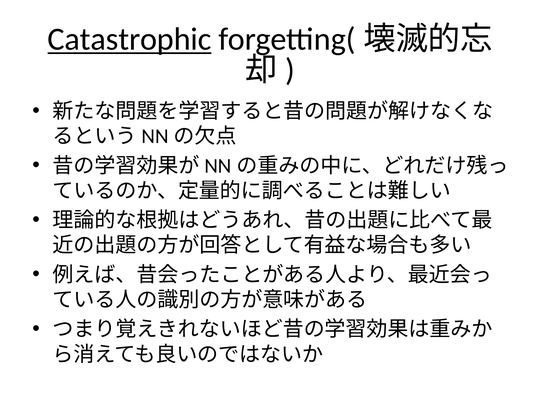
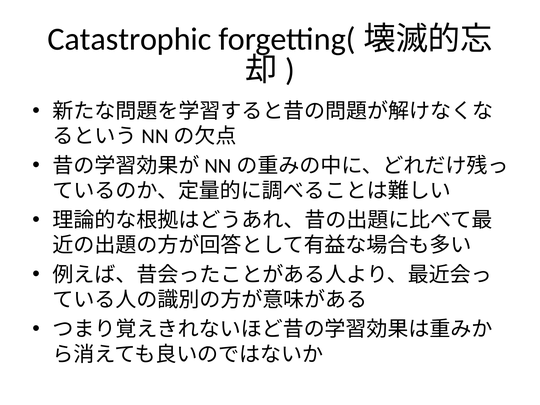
Catastrophic underline: present -> none
